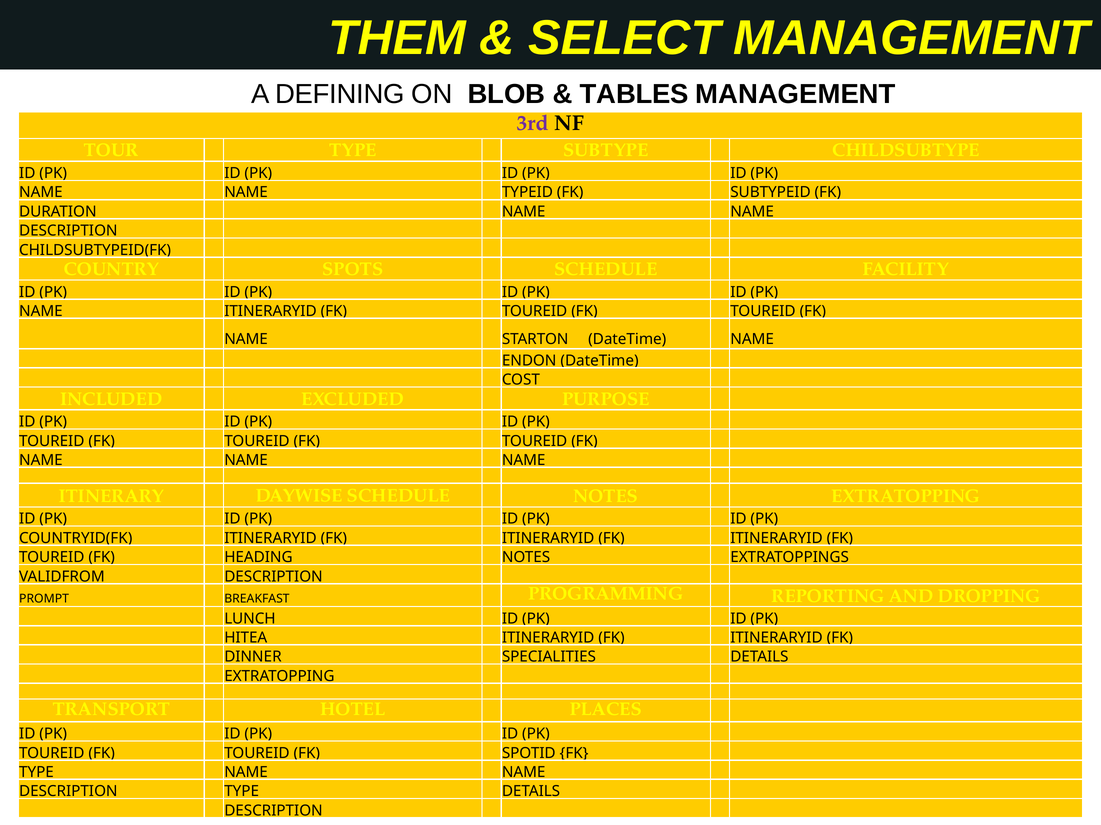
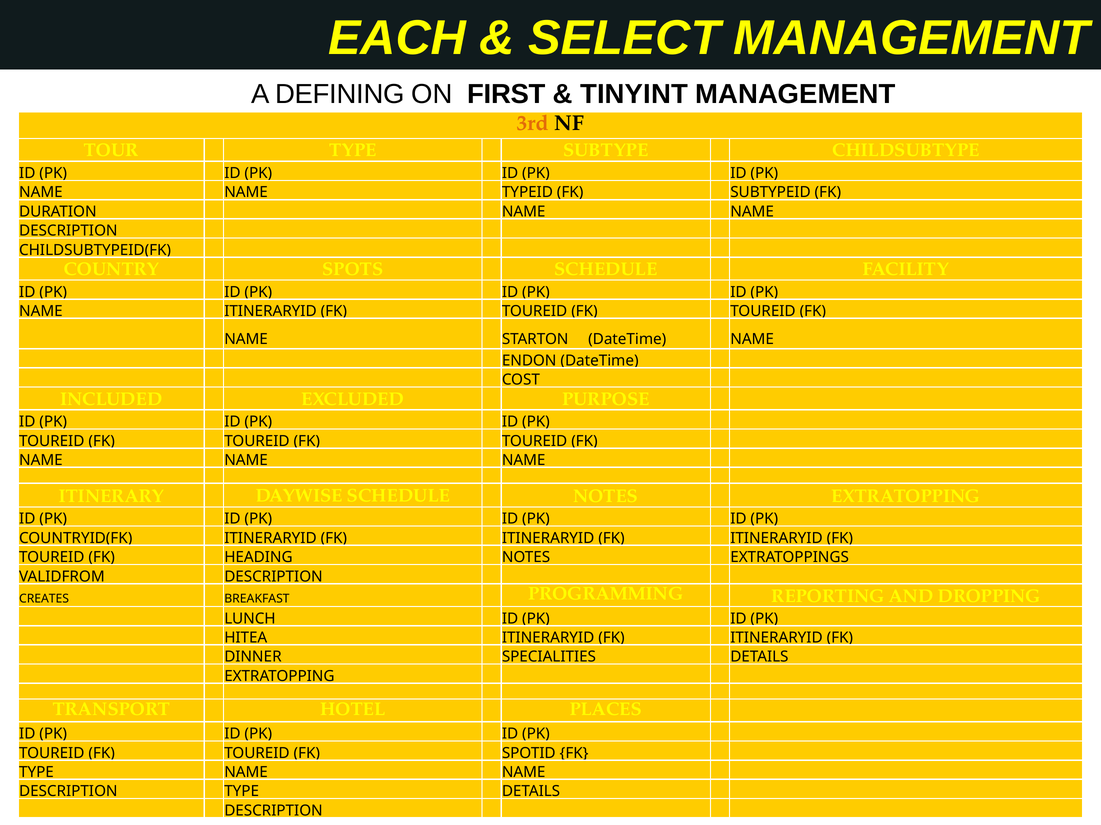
THEM: THEM -> EACH
BLOB: BLOB -> FIRST
TABLES: TABLES -> TINYINT
3rd colour: purple -> orange
PROMPT: PROMPT -> CREATES
